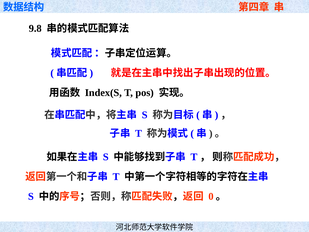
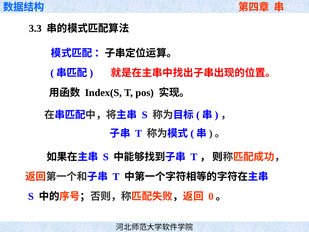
9.8: 9.8 -> 3.3
